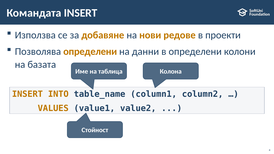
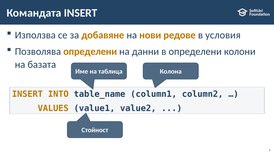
проекти: проекти -> условия
